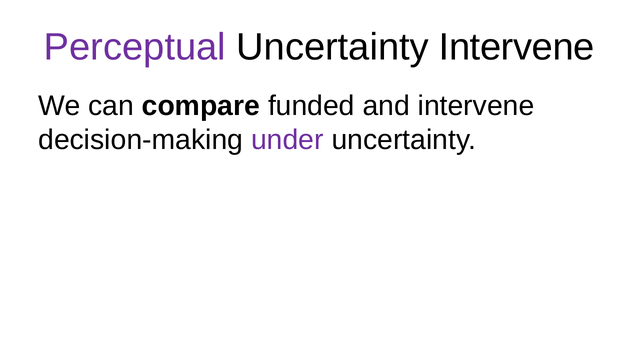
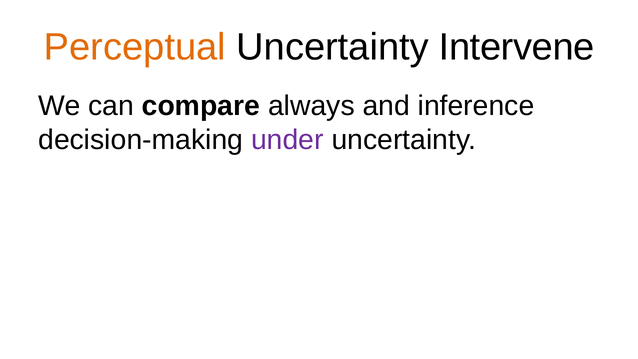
Perceptual colour: purple -> orange
funded: funded -> always
and intervene: intervene -> inference
